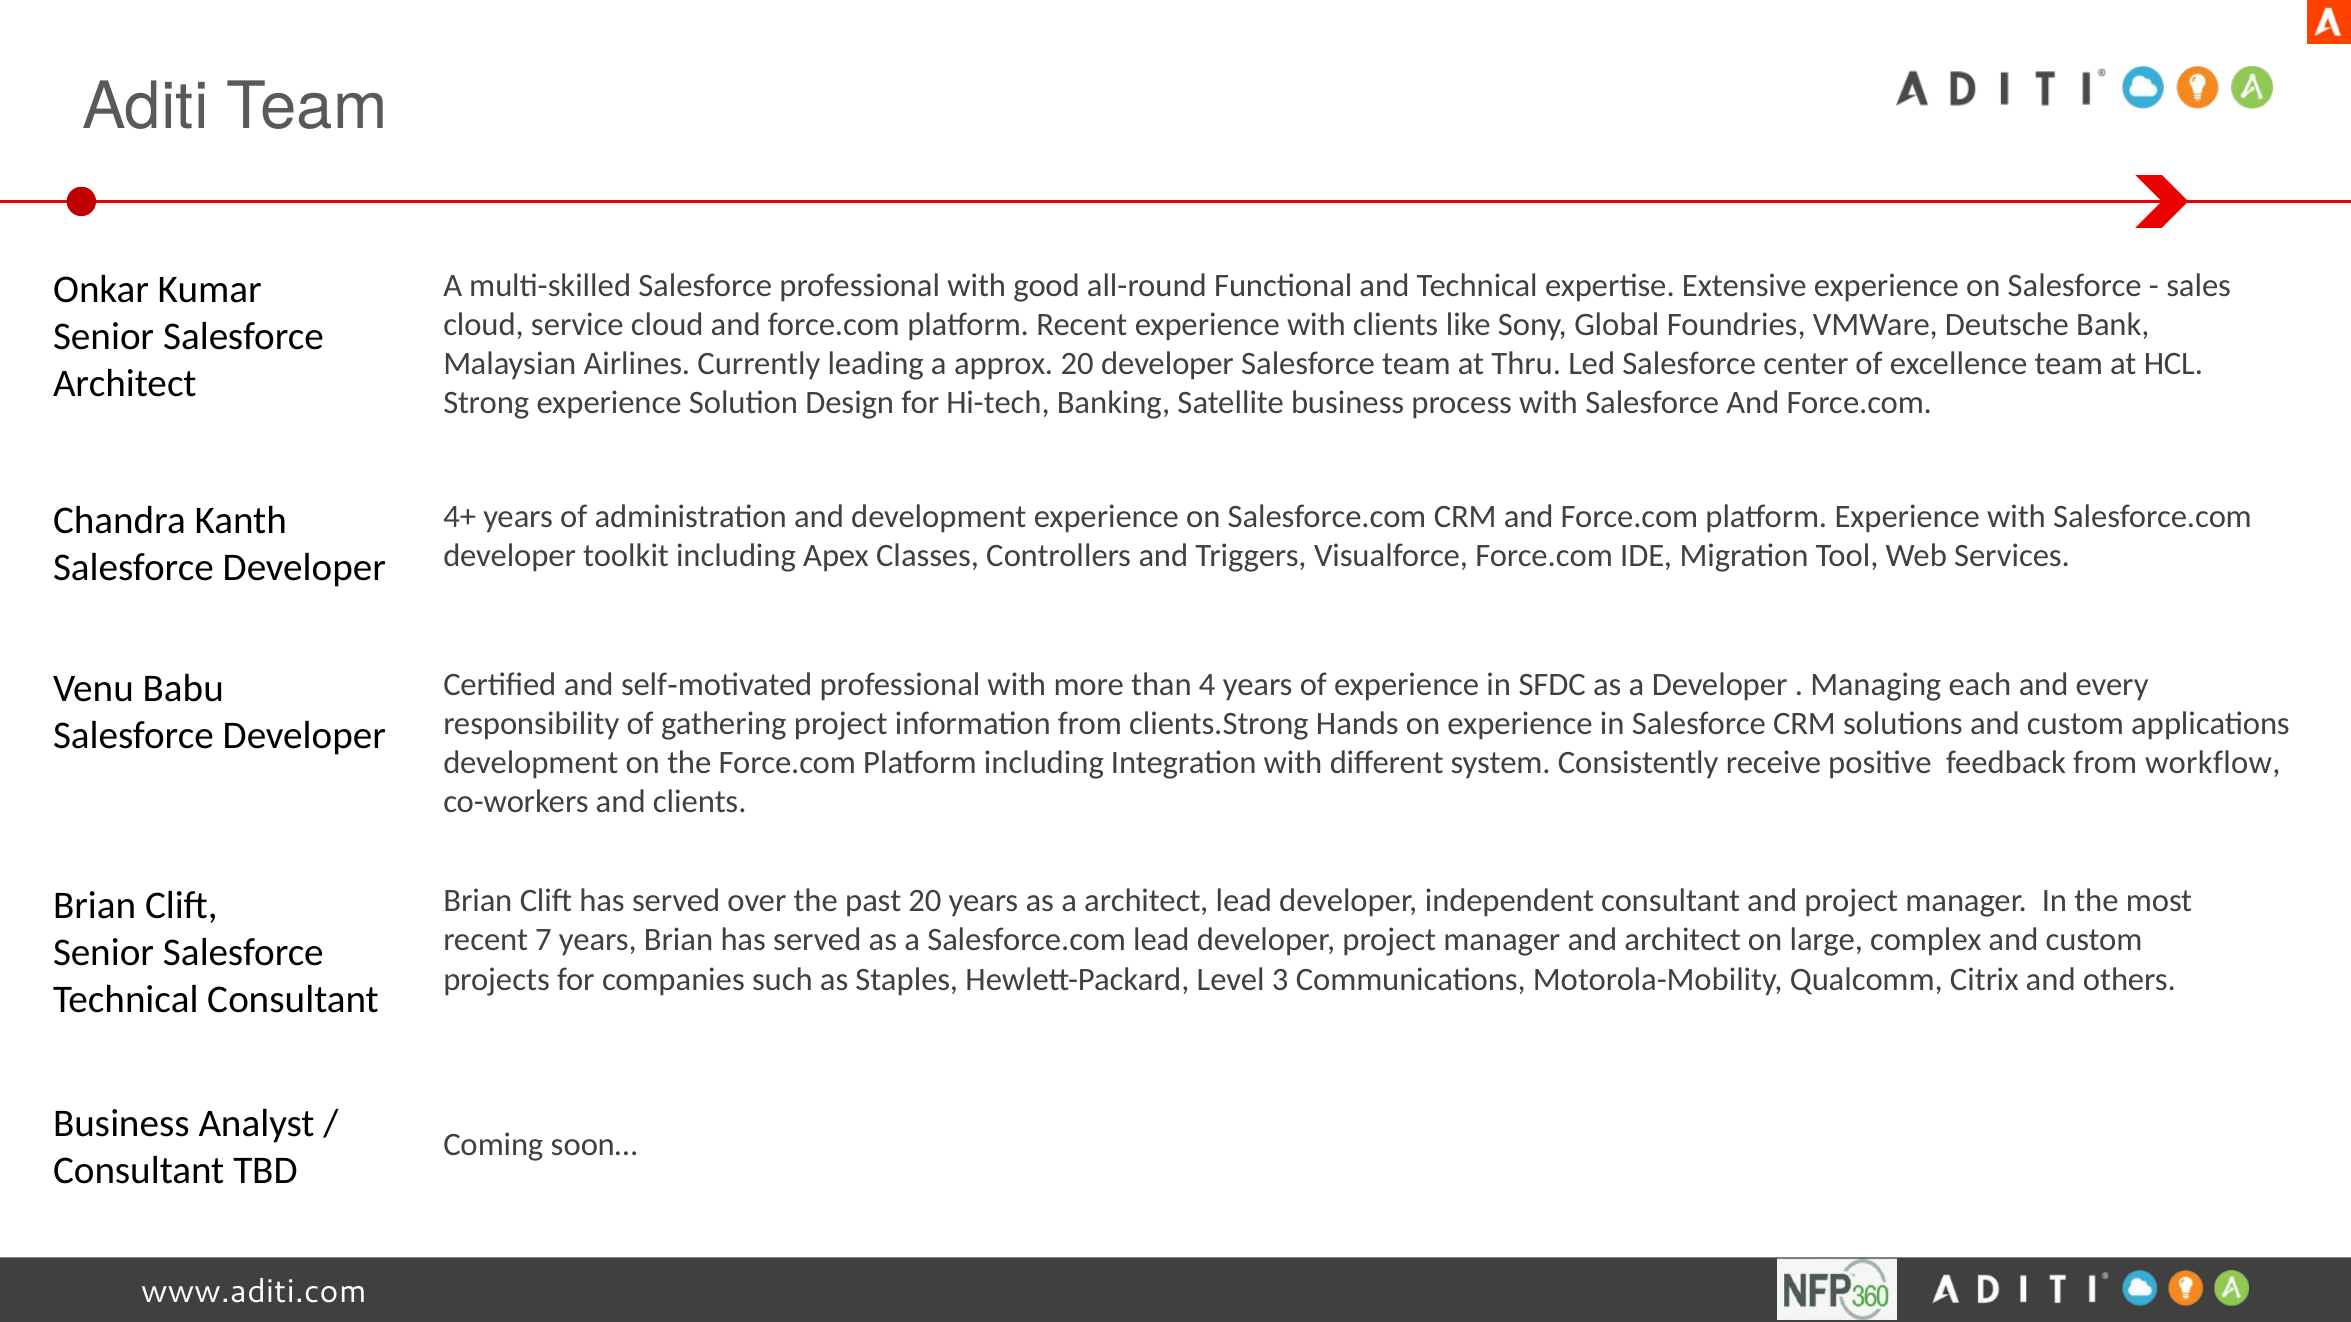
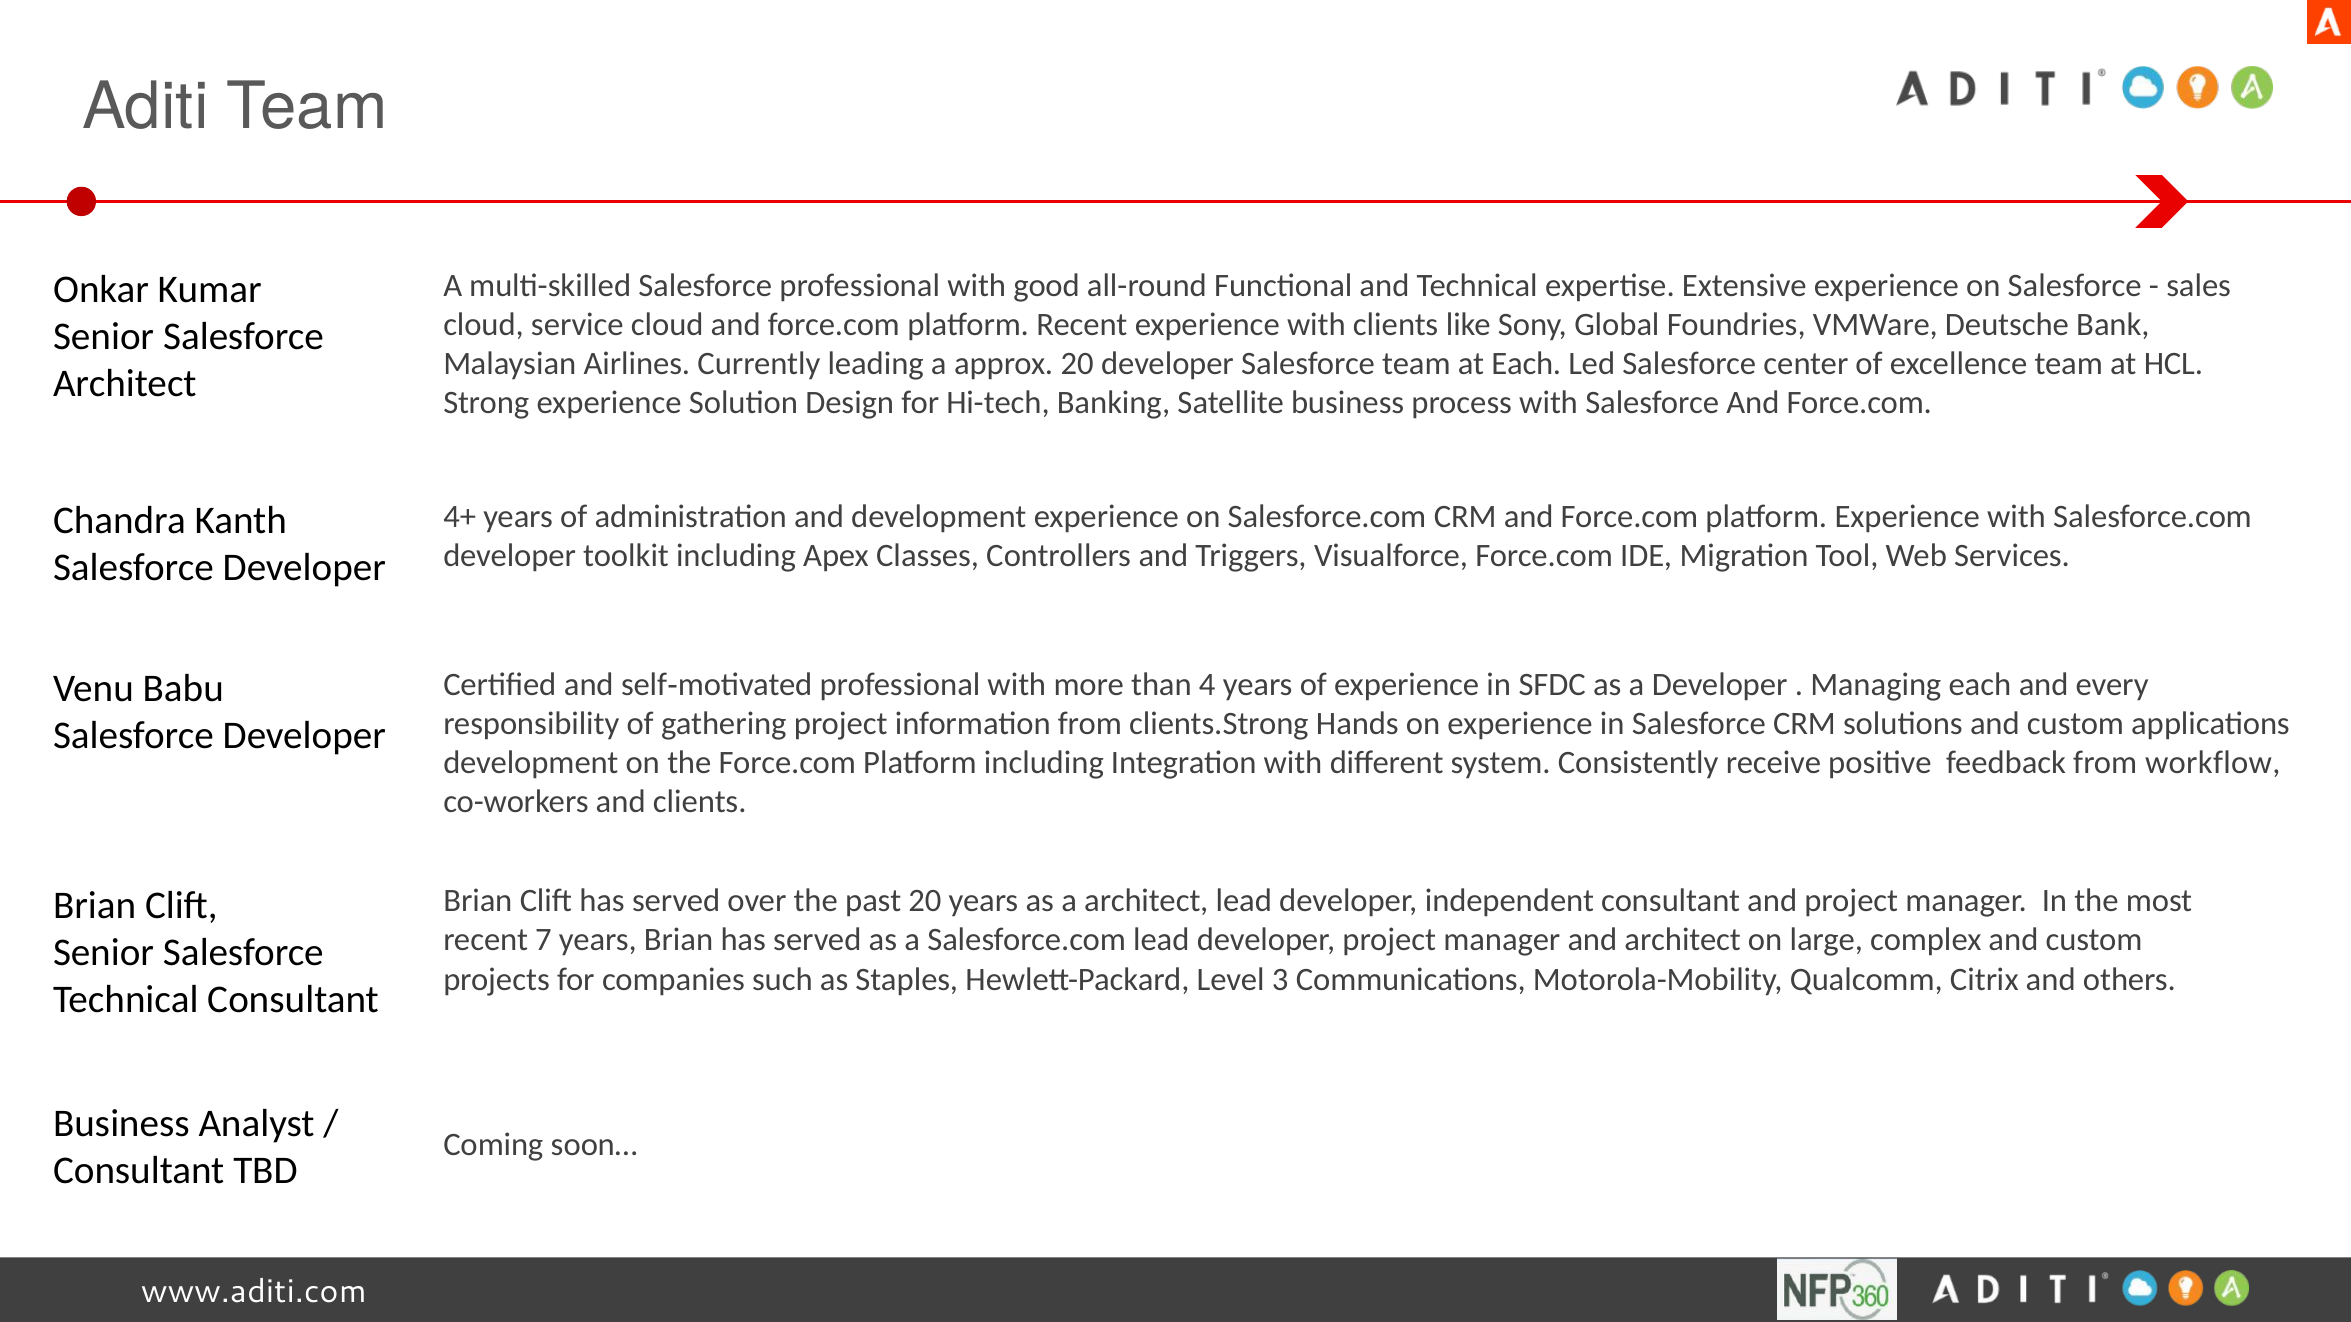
at Thru: Thru -> Each
